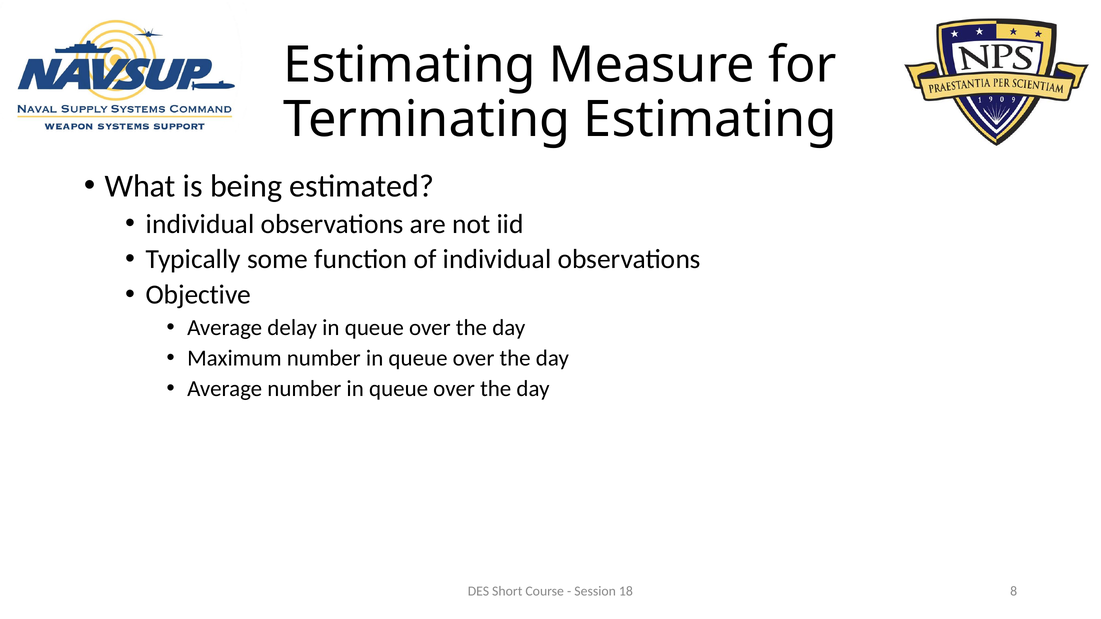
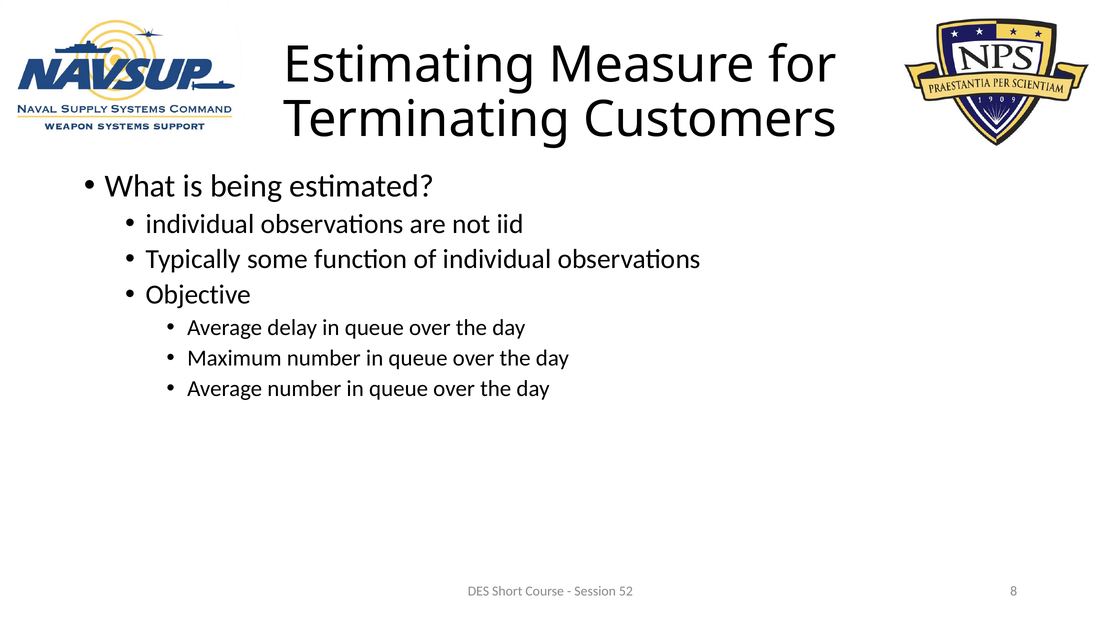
Terminating Estimating: Estimating -> Customers
18: 18 -> 52
